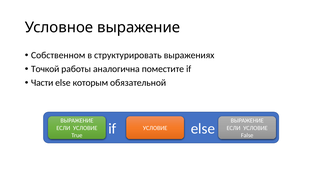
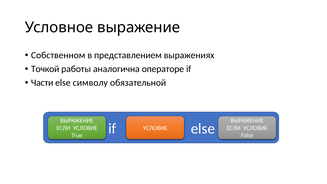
структурировать: структурировать -> представлением
поместите: поместите -> операторе
которым: которым -> символу
